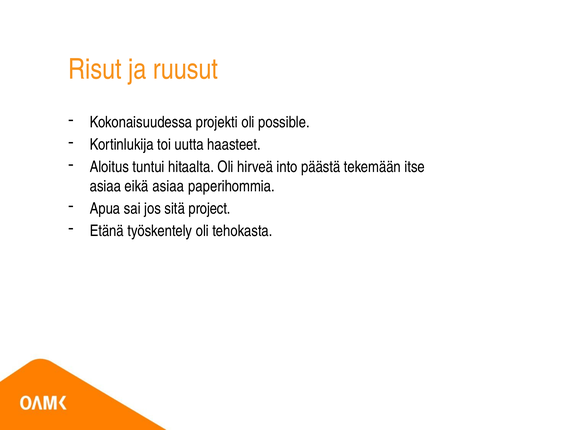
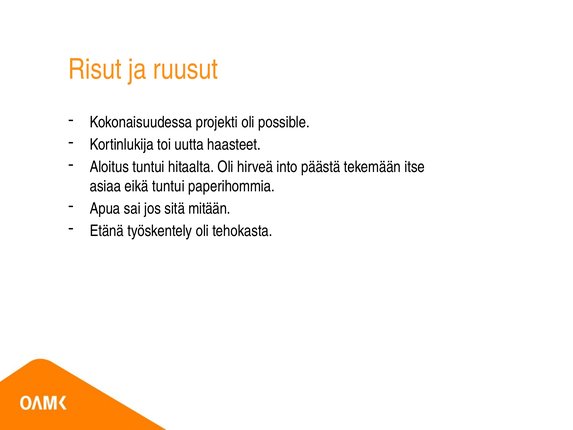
eikä asiaa: asiaa -> tuntui
project: project -> mitään
